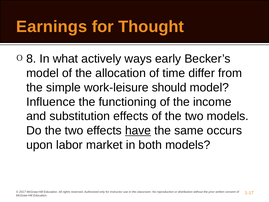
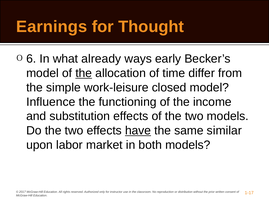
8: 8 -> 6
actively: actively -> already
the at (84, 73) underline: none -> present
should: should -> closed
occurs: occurs -> similar
